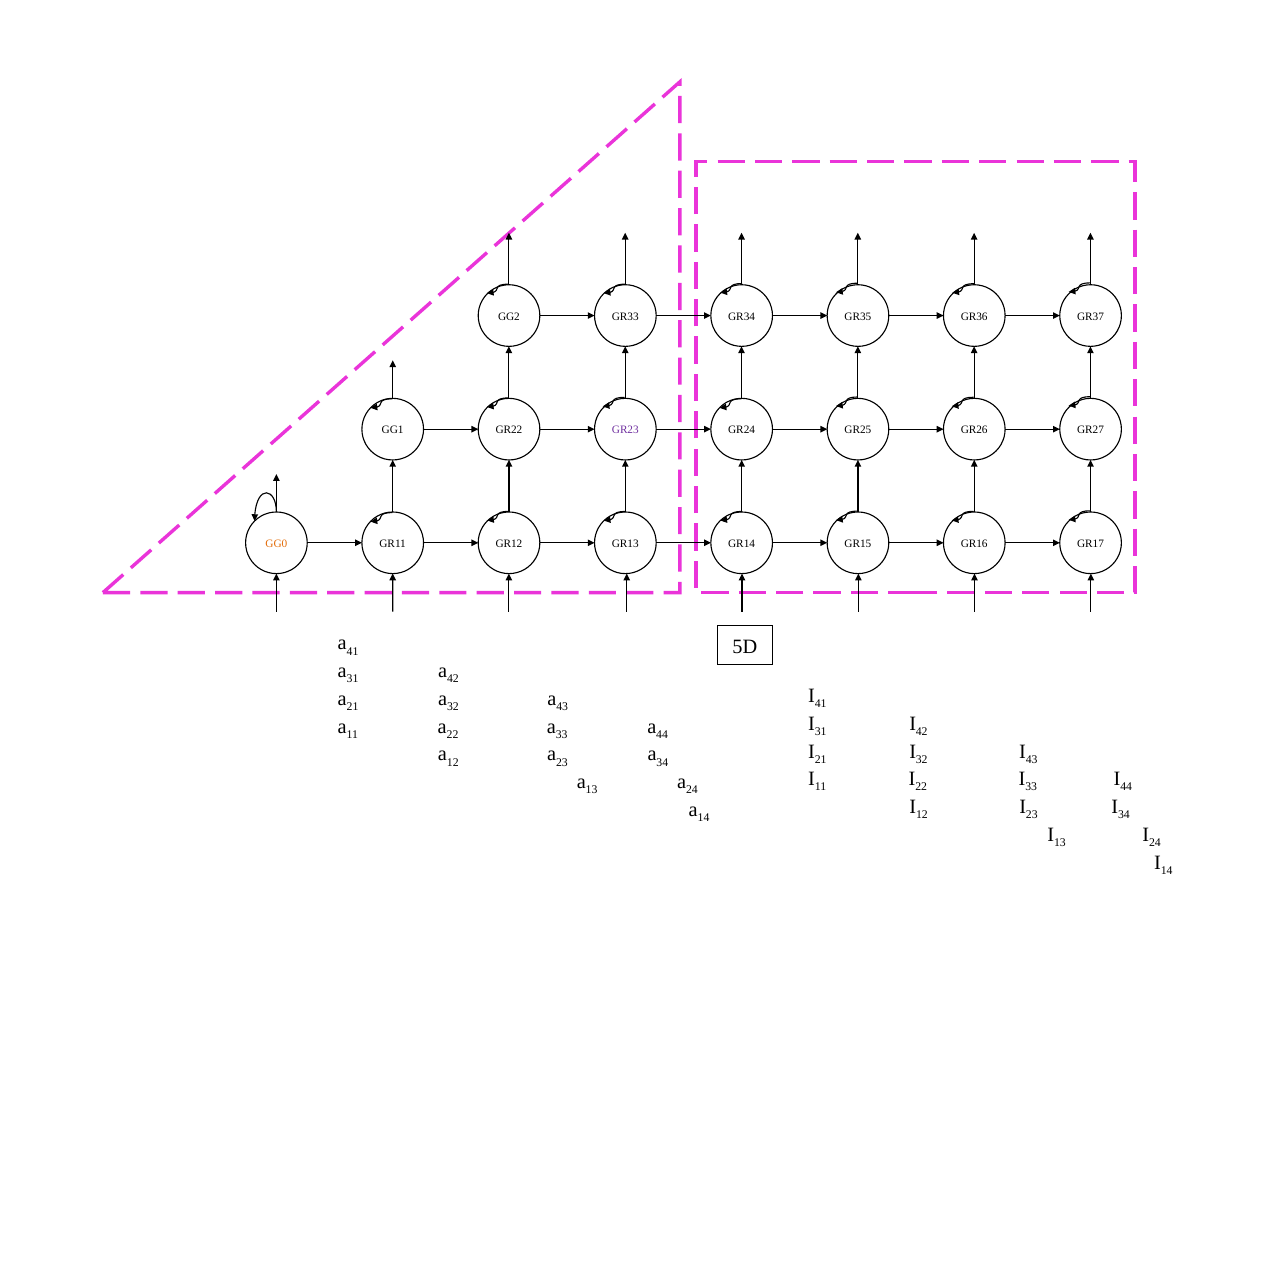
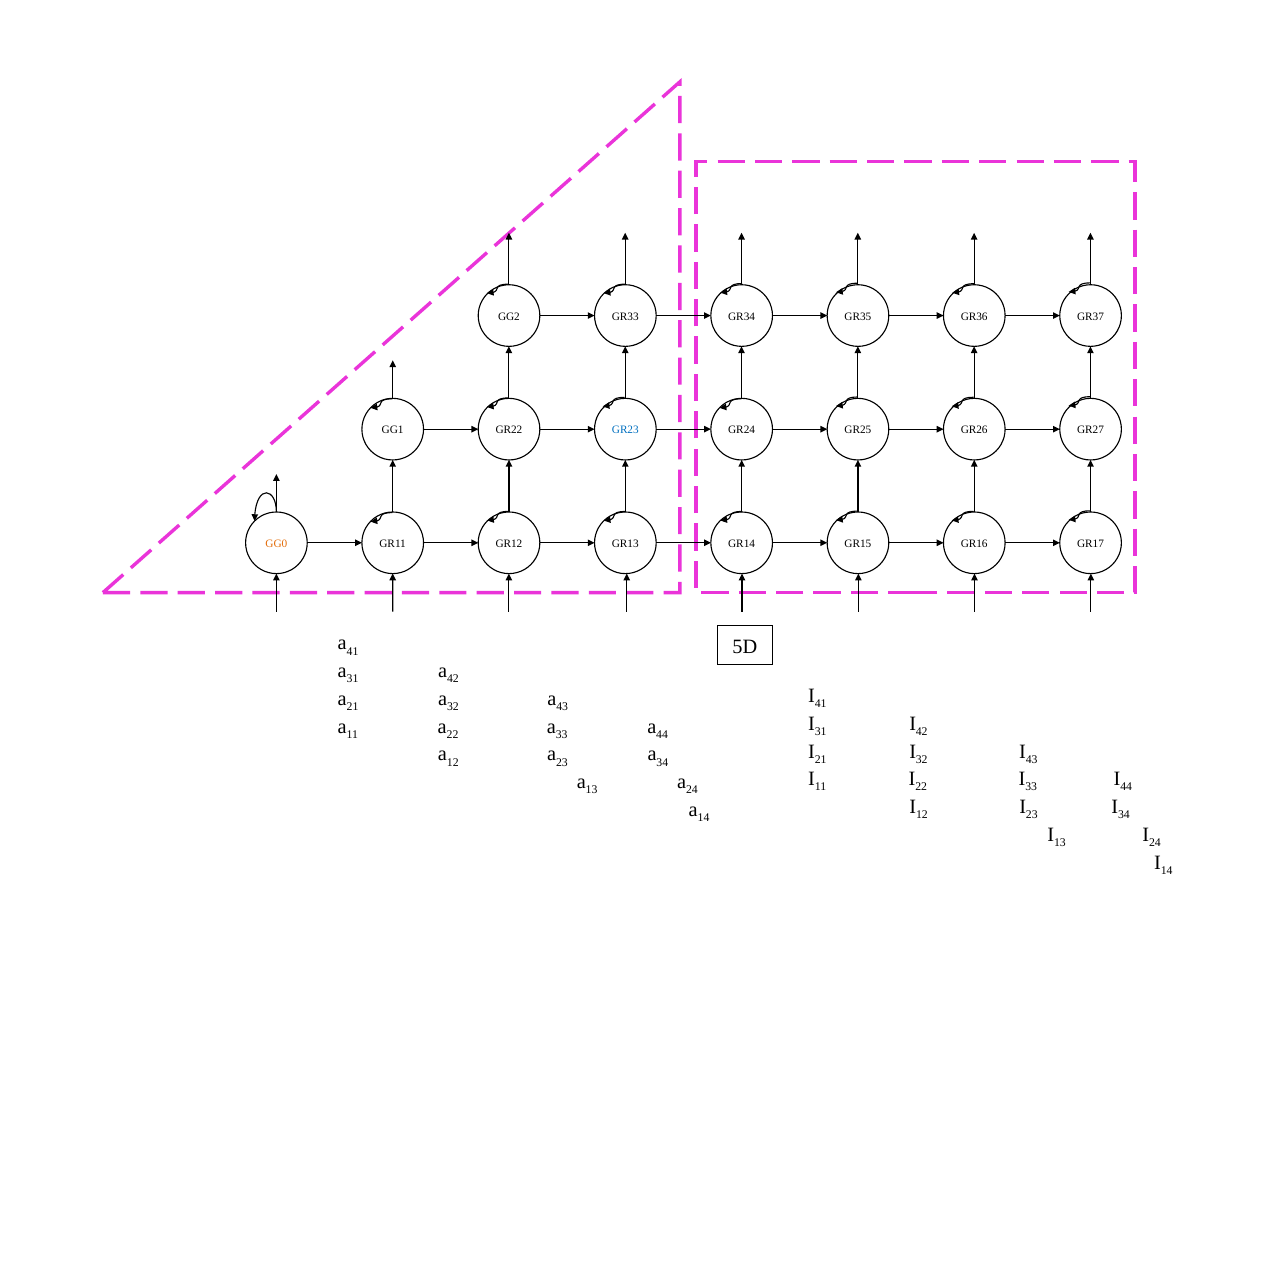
GR23 colour: purple -> blue
